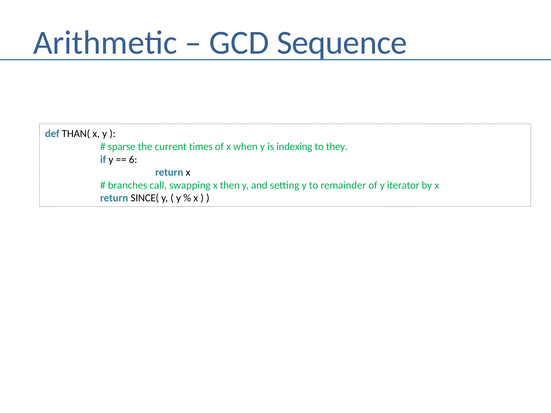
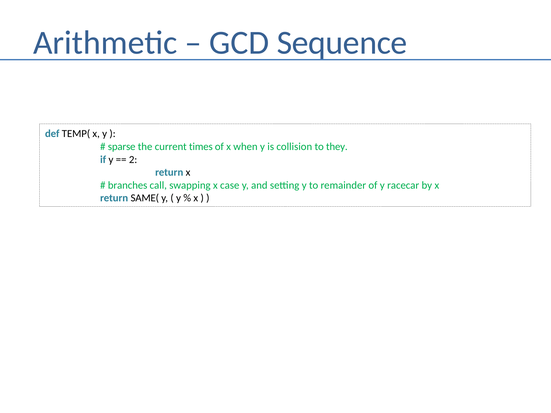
THAN(: THAN( -> TEMP(
indexing: indexing -> collision
6: 6 -> 2
then: then -> case
iterator: iterator -> racecar
SINCE(: SINCE( -> SAME(
